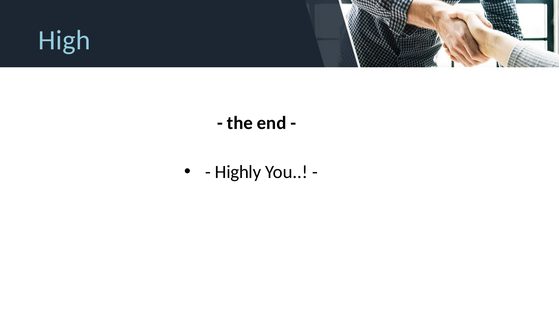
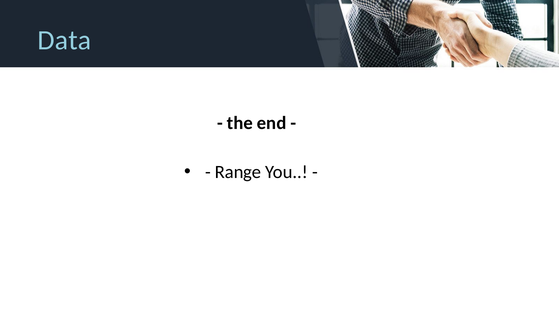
High: High -> Data
Highly: Highly -> Range
